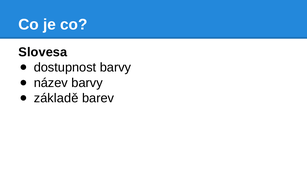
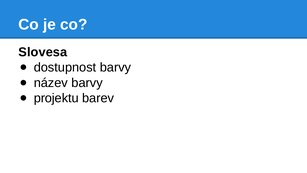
základě: základě -> projektu
